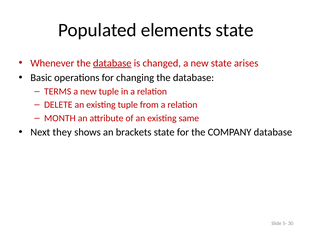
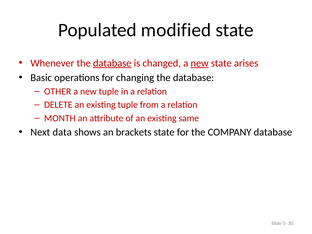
elements: elements -> modified
new at (200, 63) underline: none -> present
TERMS: TERMS -> OTHER
they: they -> data
